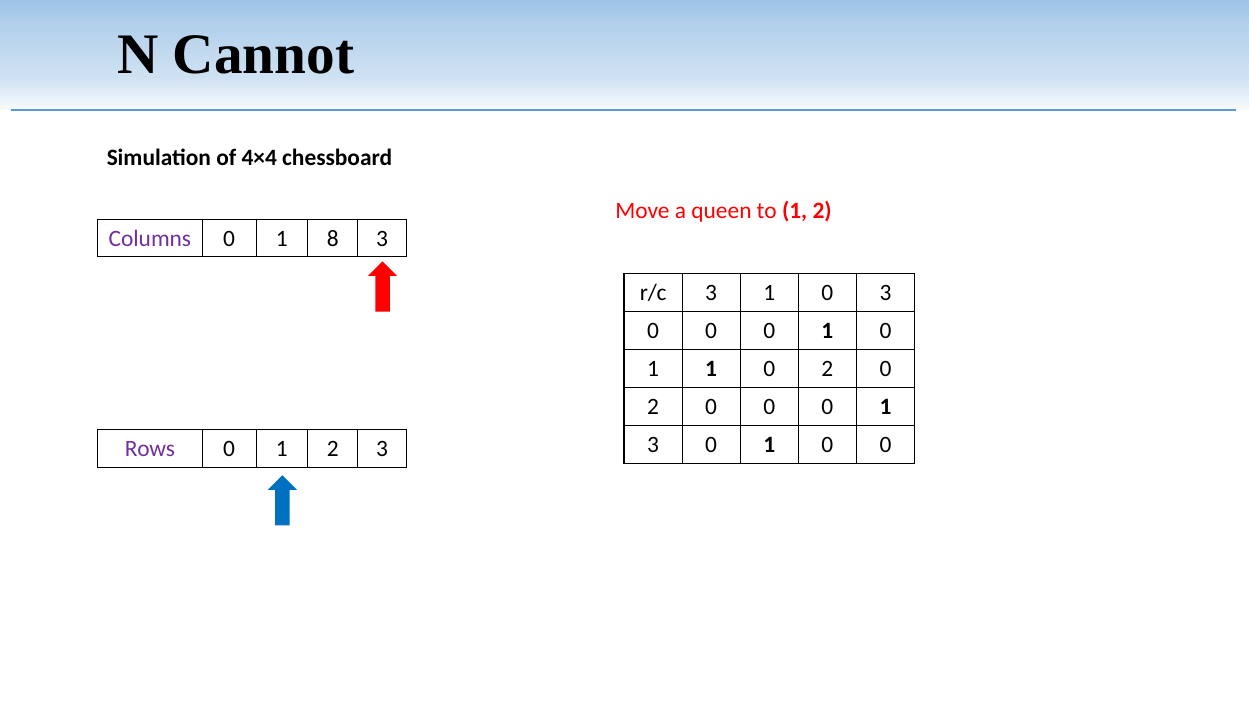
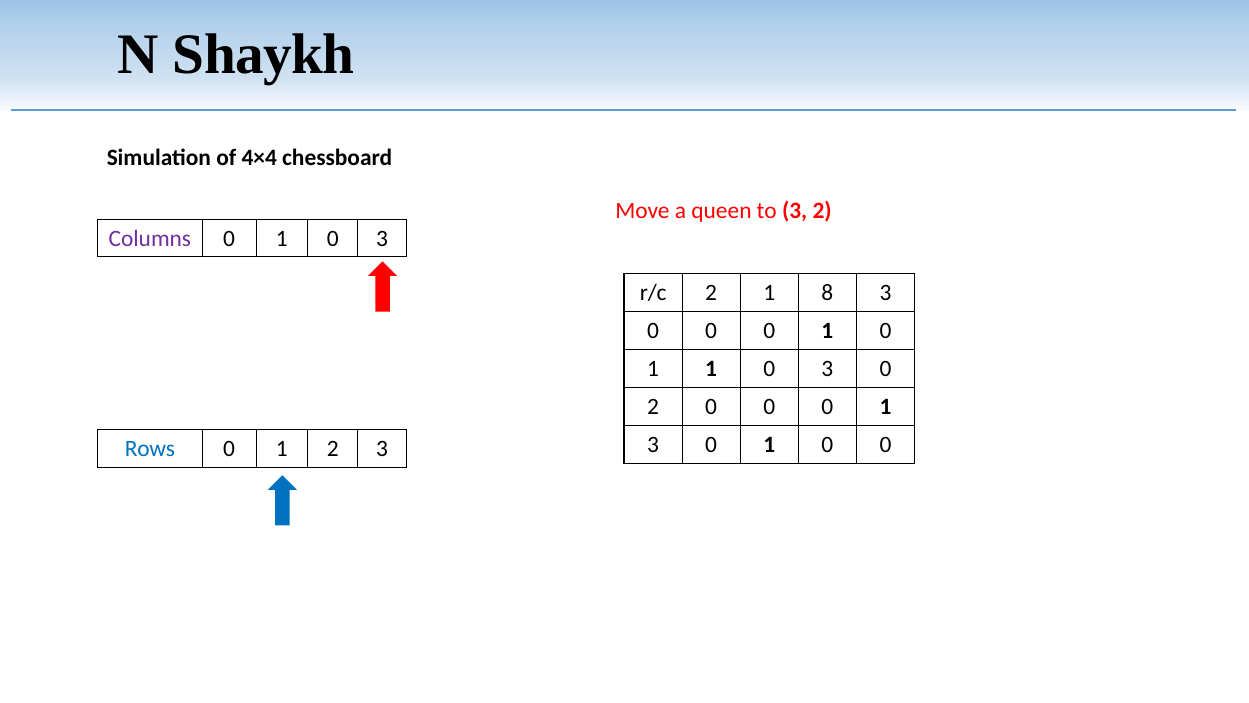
Cannot: Cannot -> Shaykh
to 1: 1 -> 3
8 at (333, 238): 8 -> 0
r/c 3: 3 -> 2
0 at (827, 292): 0 -> 8
1 1 0 2: 2 -> 3
Rows colour: purple -> blue
